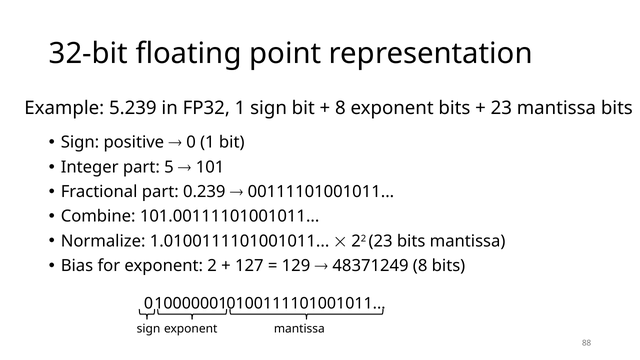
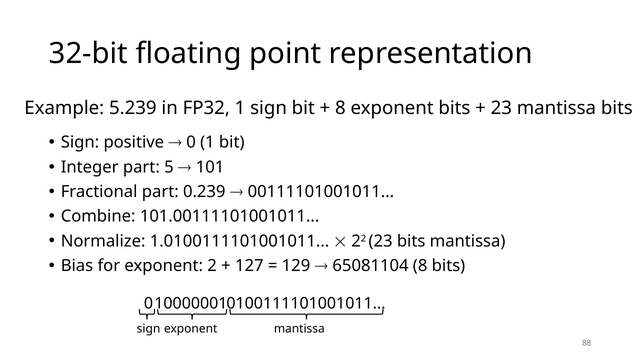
48371249: 48371249 -> 65081104
